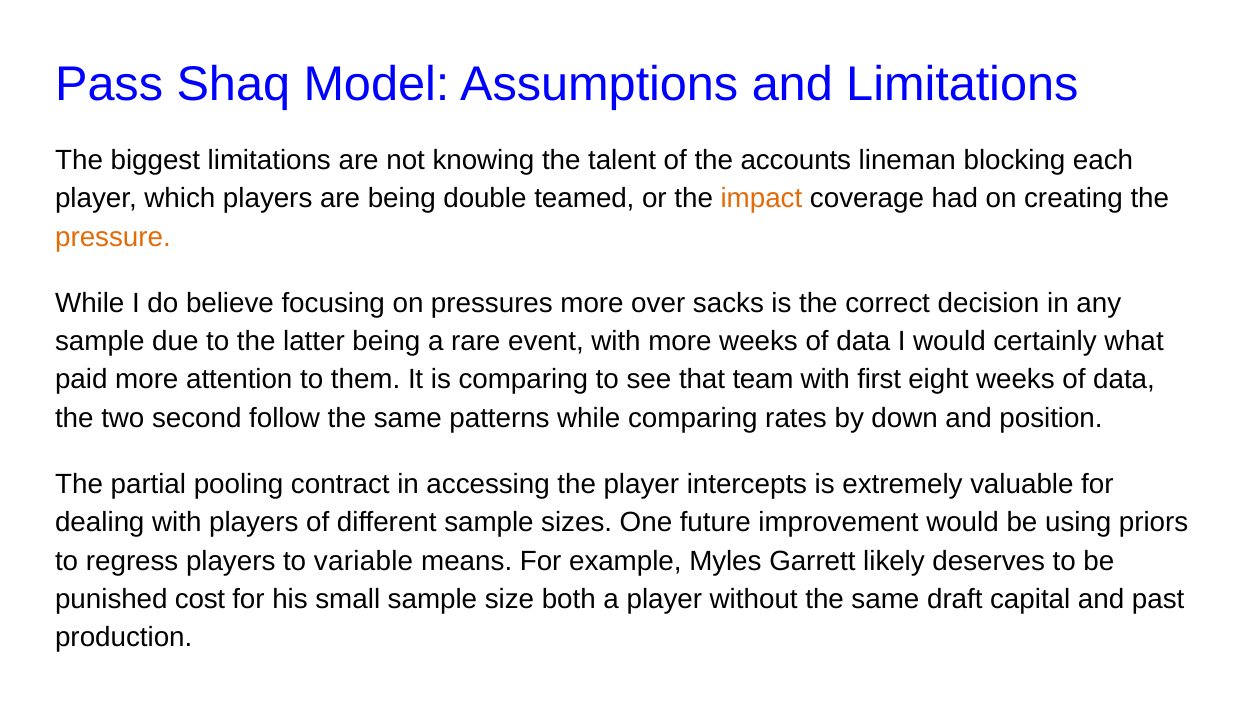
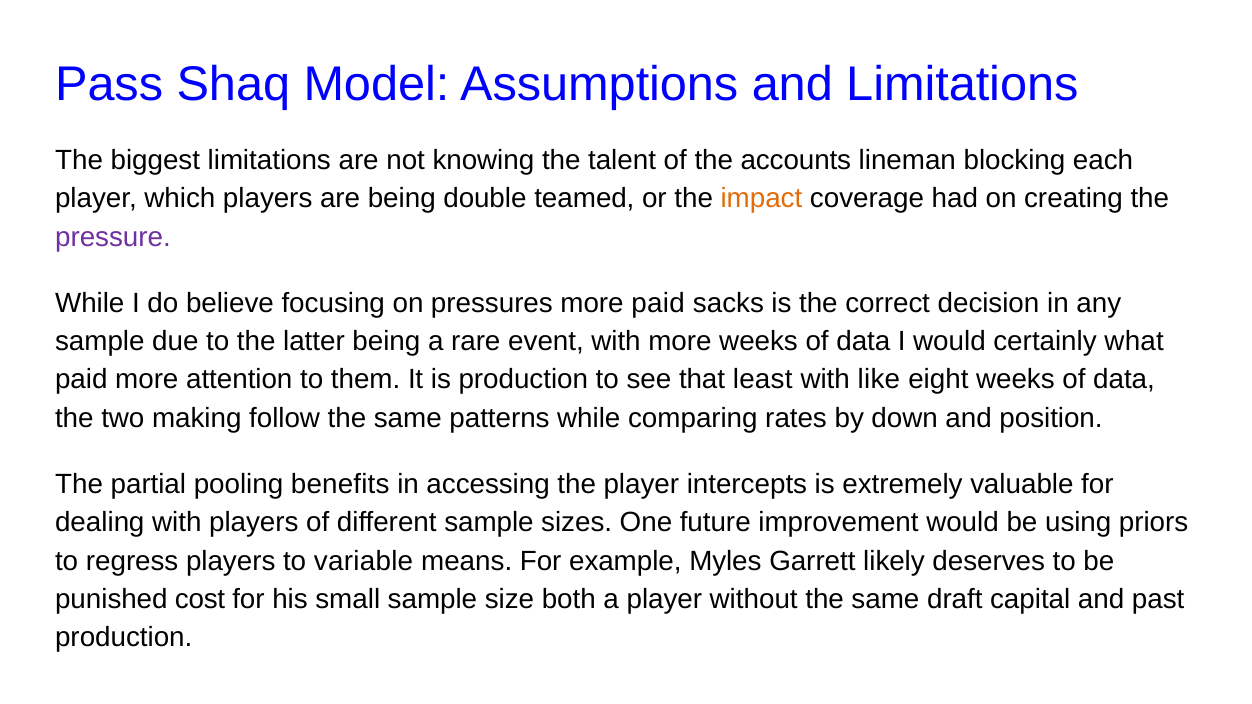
pressure colour: orange -> purple
more over: over -> paid
is comparing: comparing -> production
team: team -> least
first: first -> like
second: second -> making
contract: contract -> benefits
